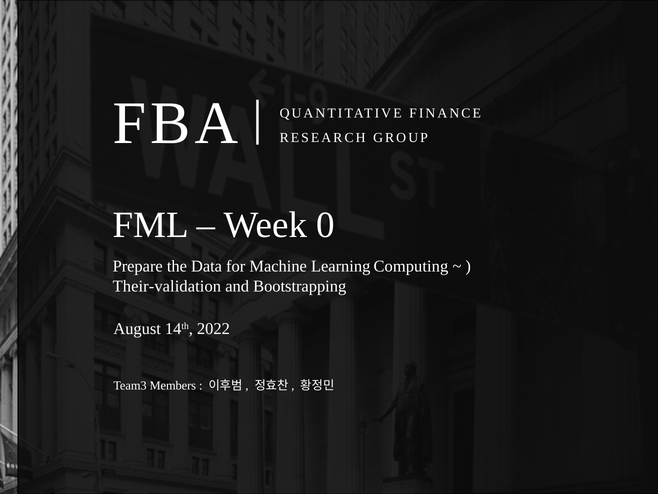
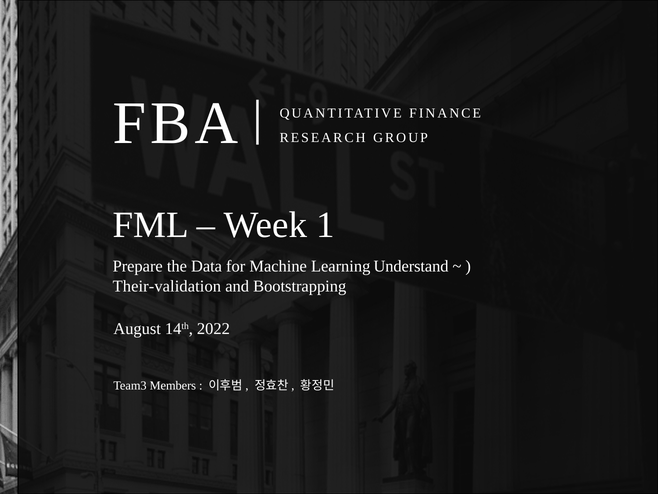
0: 0 -> 1
Computing: Computing -> Understand
